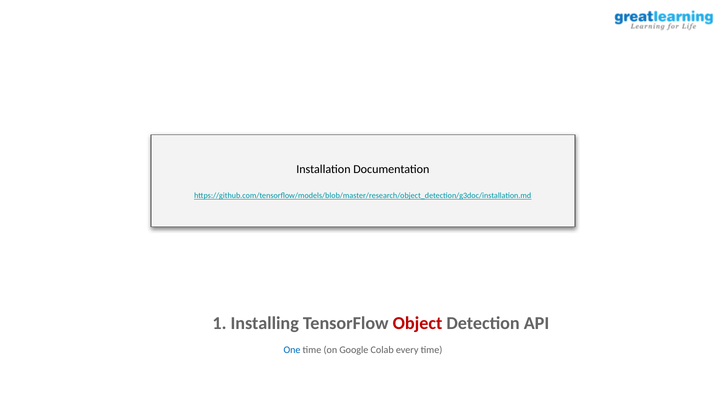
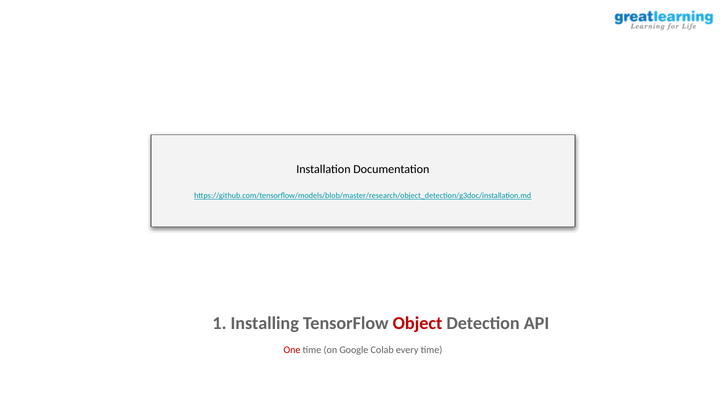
One colour: blue -> red
